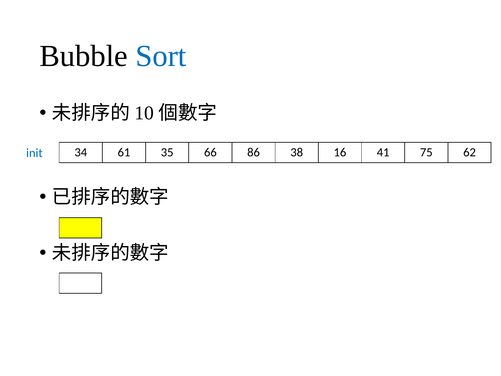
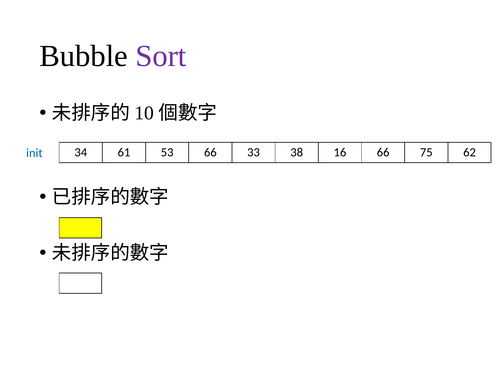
Sort colour: blue -> purple
35: 35 -> 53
86: 86 -> 33
16 41: 41 -> 66
